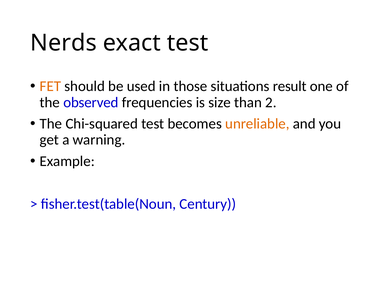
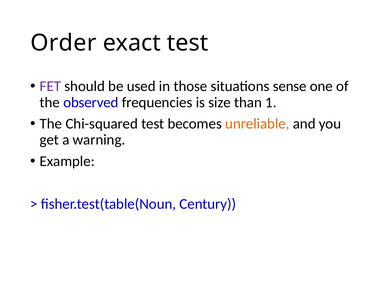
Nerds: Nerds -> Order
FET colour: orange -> purple
result: result -> sense
2: 2 -> 1
